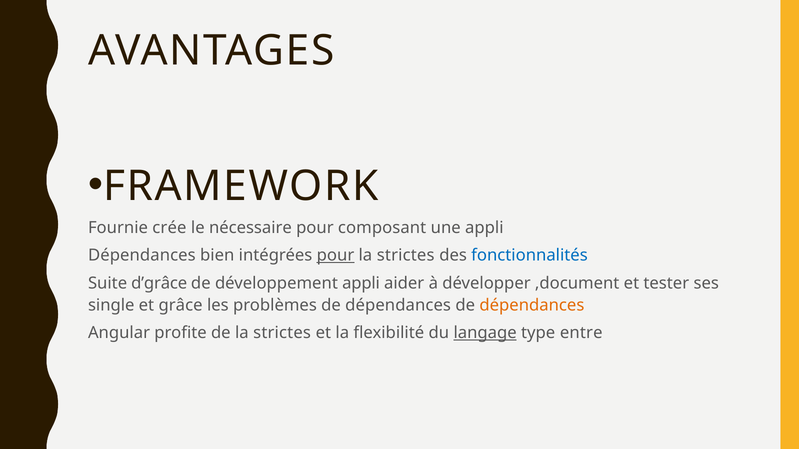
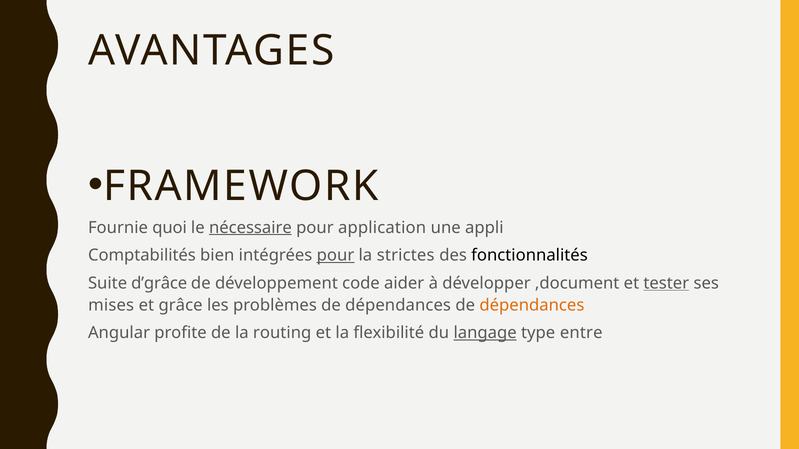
crée: crée -> quoi
nécessaire underline: none -> present
composant: composant -> application
Dépendances at (142, 256): Dépendances -> Comptabilités
fonctionnalités colour: blue -> black
développement appli: appli -> code
tester underline: none -> present
single: single -> mises
de la strictes: strictes -> routing
